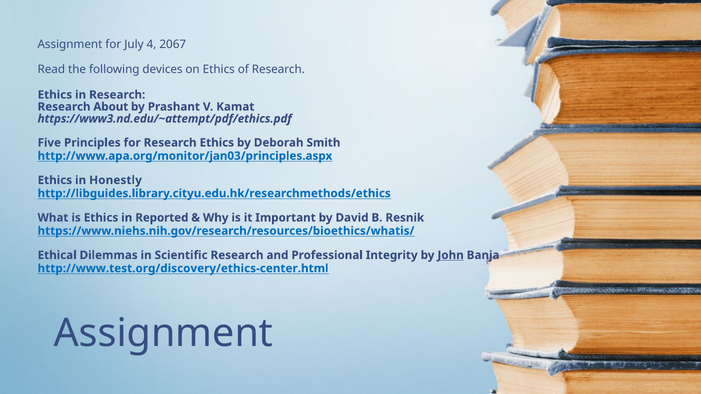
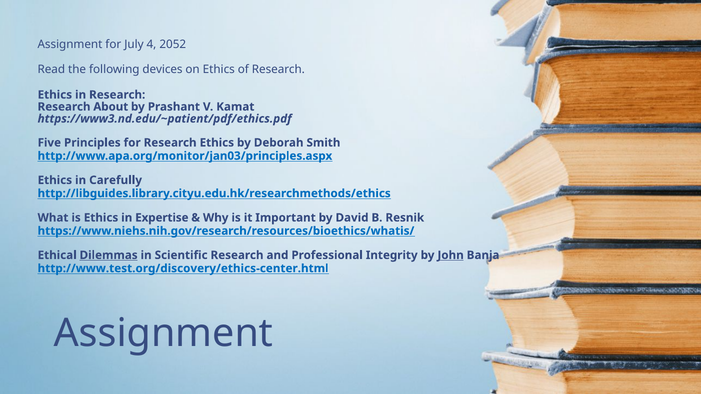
2067: 2067 -> 2052
https://www3.nd.edu/~attempt/pdf/ethics.pdf: https://www3.nd.edu/~attempt/pdf/ethics.pdf -> https://www3.nd.edu/~patient/pdf/ethics.pdf
Honestly: Honestly -> Carefully
Reported: Reported -> Expertise
Dilemmas underline: none -> present
